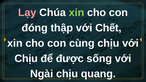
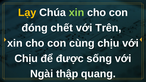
Lạy colour: pink -> yellow
thập: thập -> chết
Chết: Chết -> Trên
Ngài chịu: chịu -> thập
